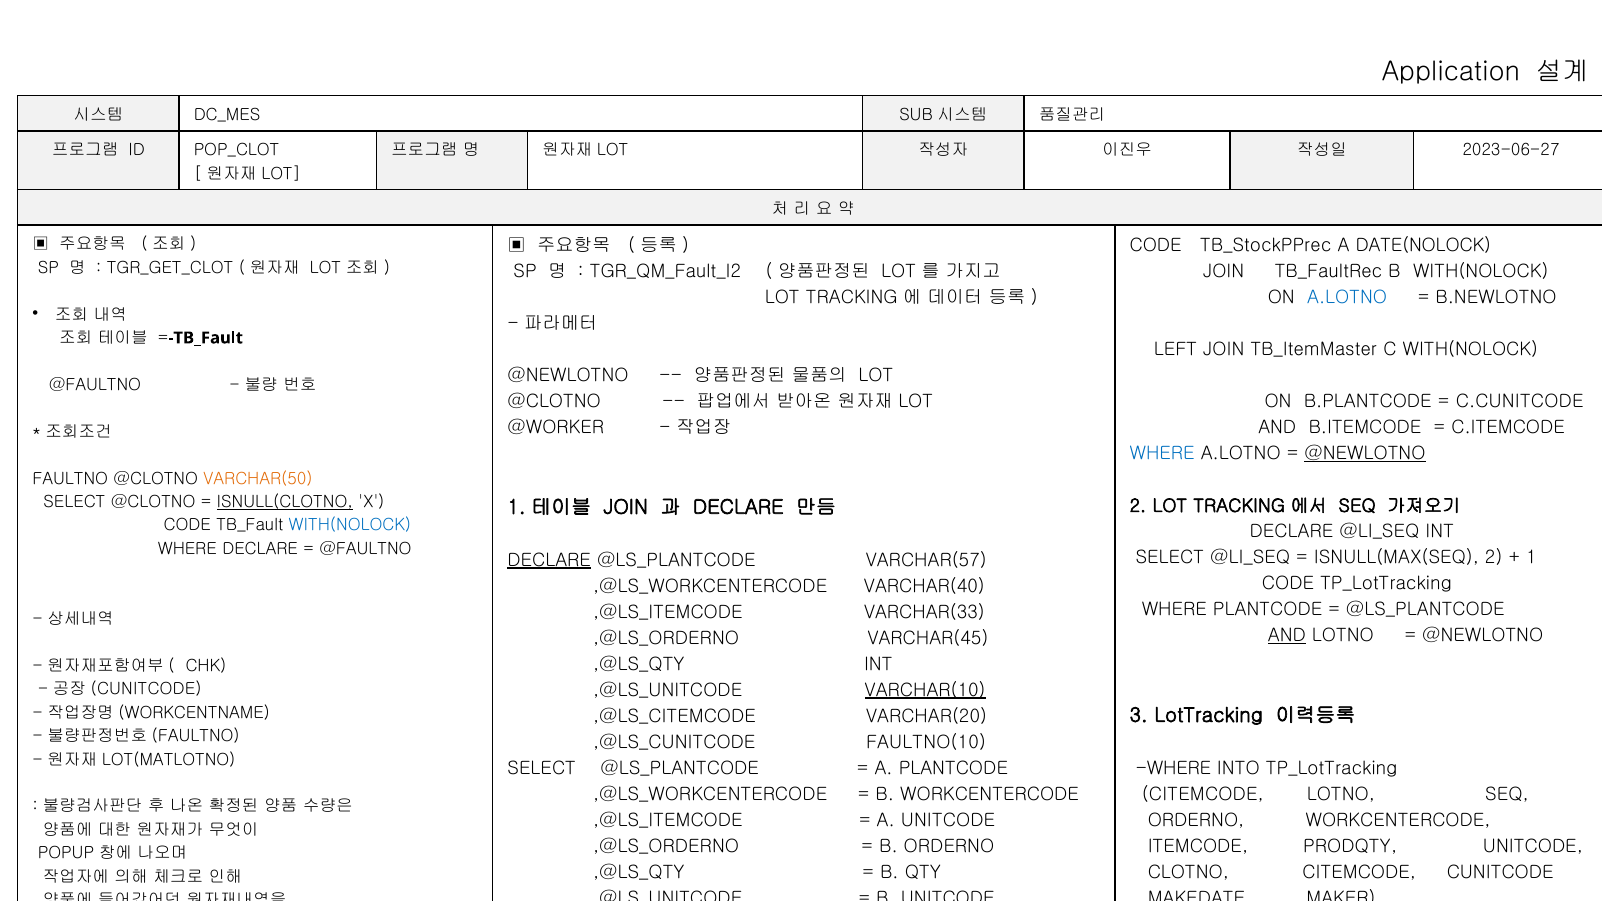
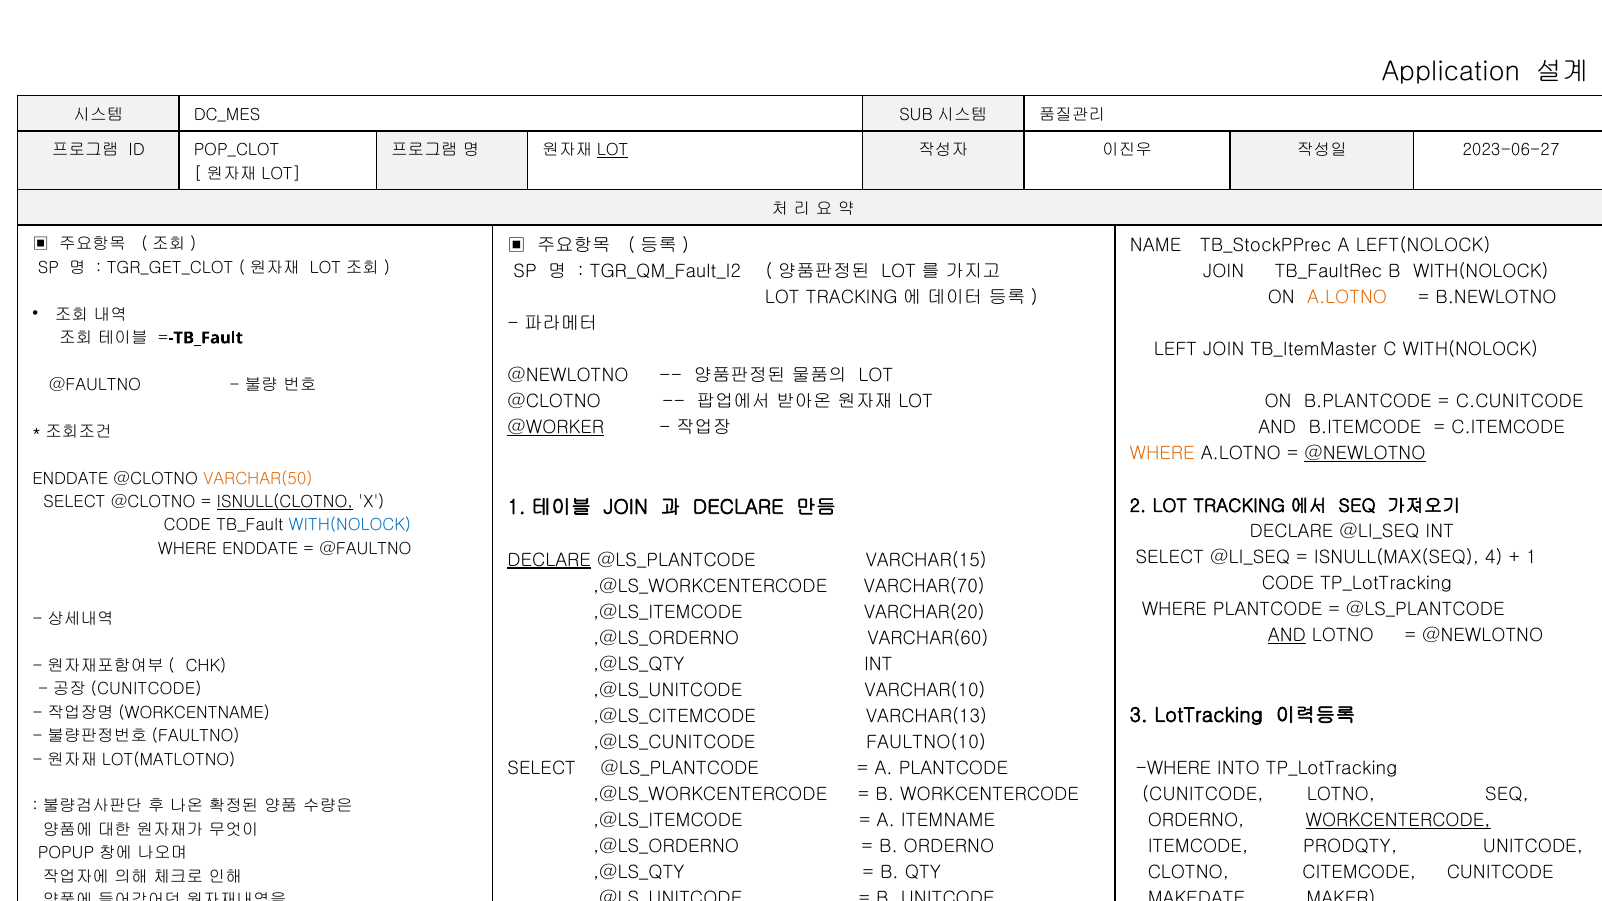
LOT at (613, 150) underline: none -> present
CODE at (1156, 246): CODE -> NAME
DATE(NOLOCK: DATE(NOLOCK -> LEFT(NOLOCK
A.LOTNO at (1347, 298) colour: blue -> orange
@WORKER underline: none -> present
WHERE at (1162, 454) colour: blue -> orange
FAULTNO at (70, 479): FAULTNO -> ENDDATE
WHERE DECLARE: DECLARE -> ENDDATE
ISNULL(MAX(SEQ 2: 2 -> 4
VARCHAR(57: VARCHAR(57 -> VARCHAR(15
VARCHAR(40: VARCHAR(40 -> VARCHAR(70
VARCHAR(33: VARCHAR(33 -> VARCHAR(20
VARCHAR(45: VARCHAR(45 -> VARCHAR(60
VARCHAR(10 underline: present -> none
VARCHAR(20: VARCHAR(20 -> VARCHAR(13
CITEMCODE at (1203, 794): CITEMCODE -> CUNITCODE
A UNITCODE: UNITCODE -> ITEMNAME
WORKCENTERCODE at (1398, 820) underline: none -> present
